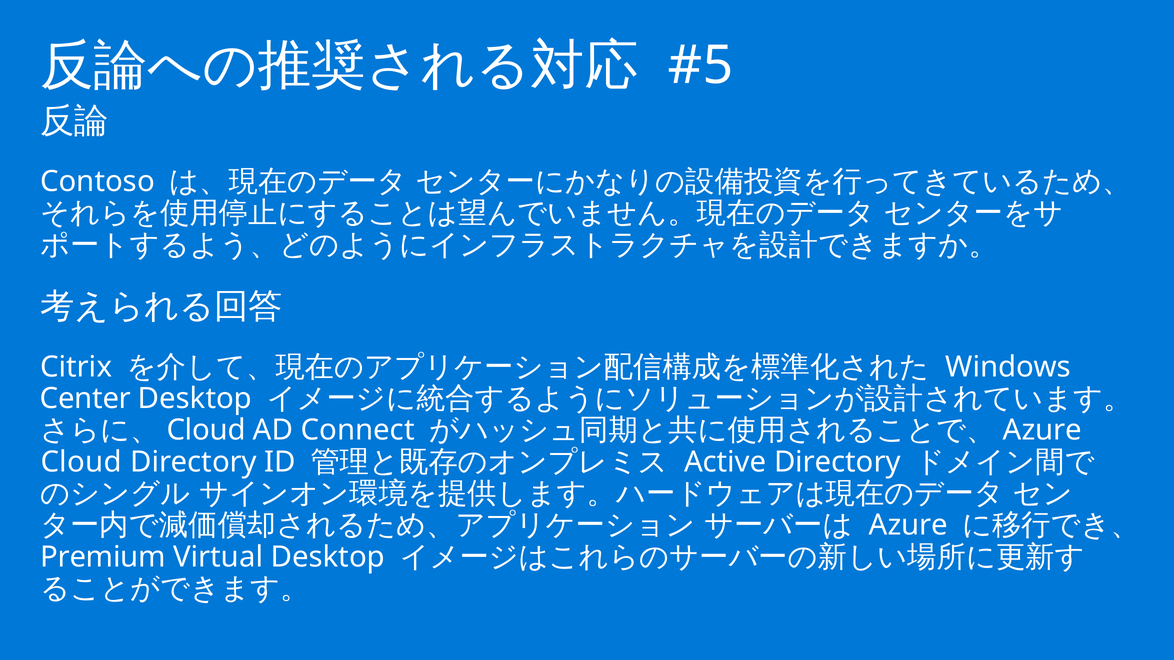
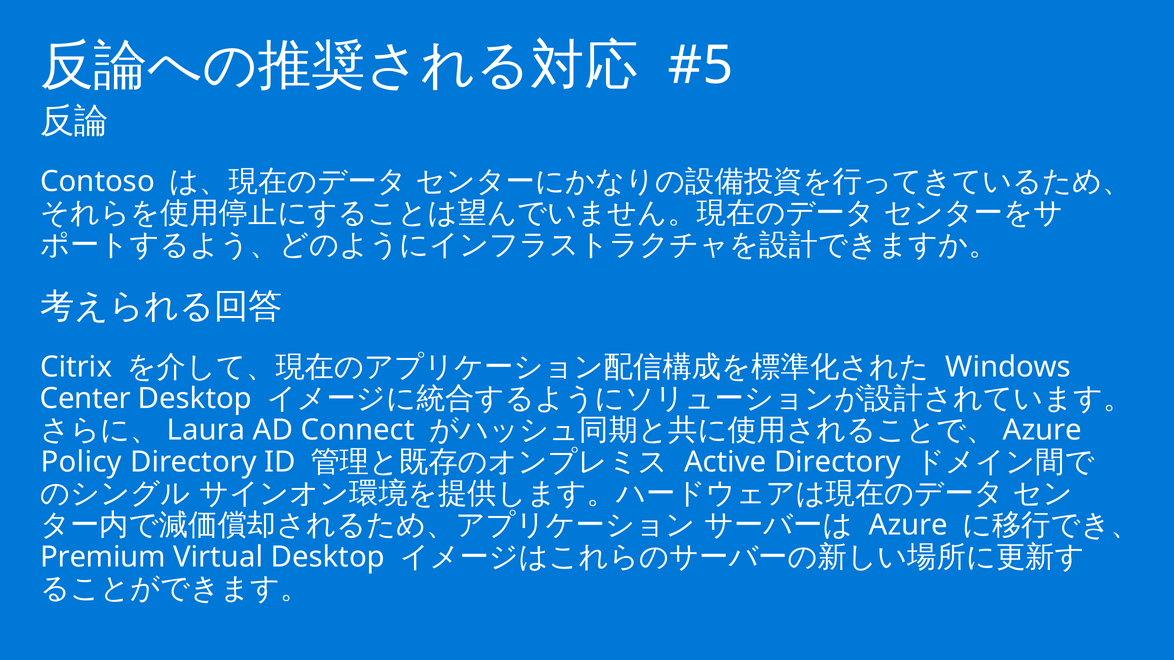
Cloud at (206, 431): Cloud -> Laura
Cloud at (81, 462): Cloud -> Policy
